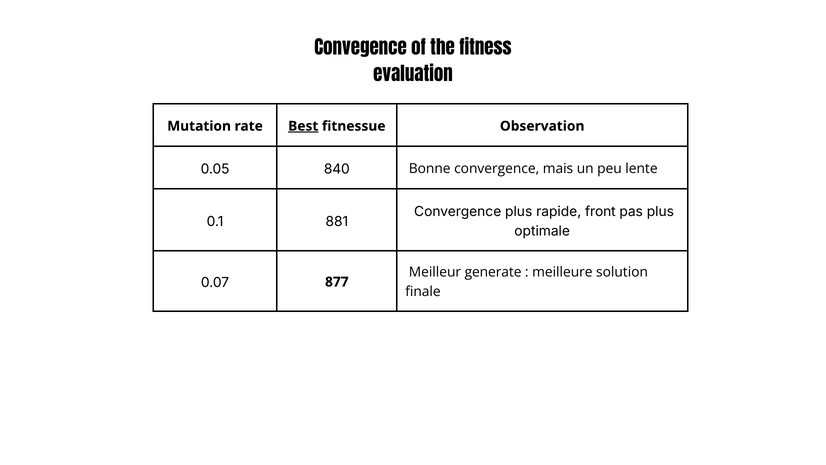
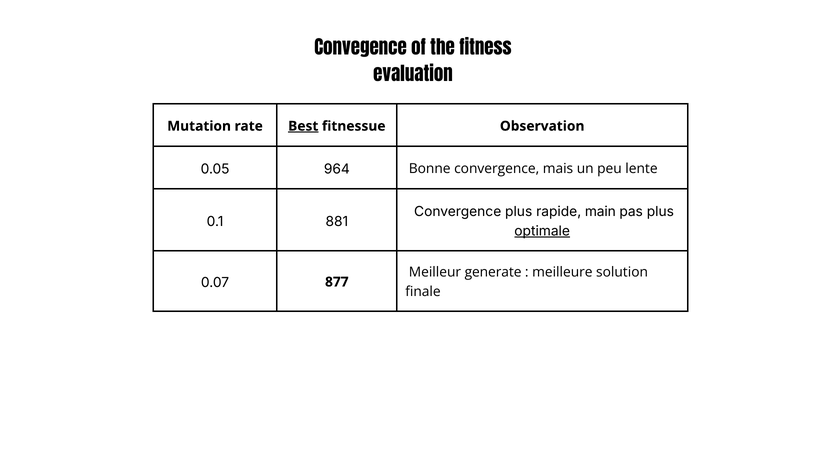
840: 840 -> 964
front: front -> main
optimale underline: none -> present
